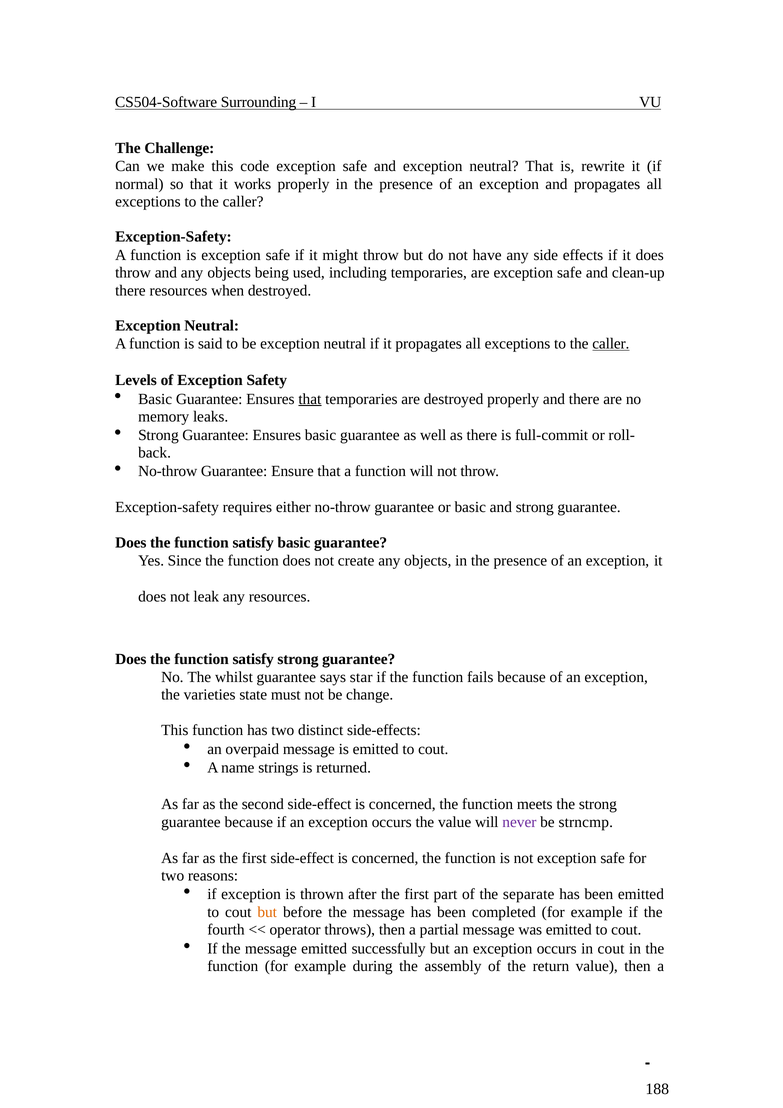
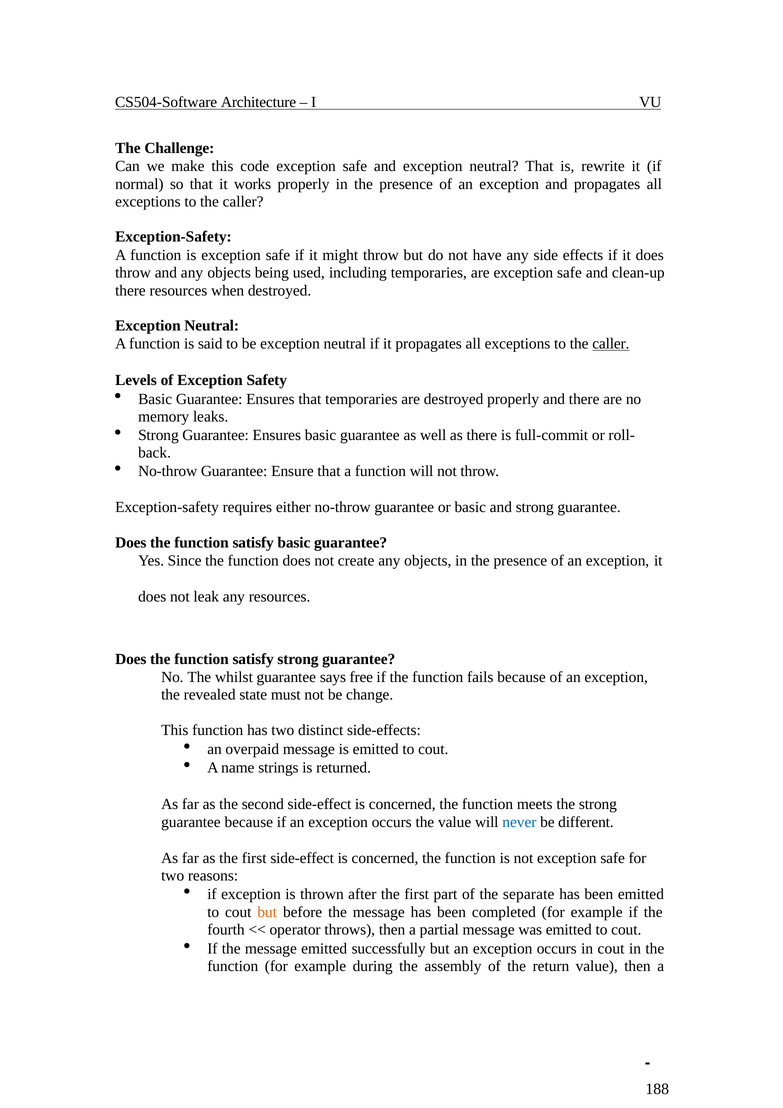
Surrounding: Surrounding -> Architecture
that at (310, 399) underline: present -> none
star: star -> free
varieties: varieties -> revealed
never colour: purple -> blue
strncmp: strncmp -> different
